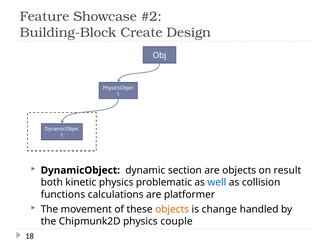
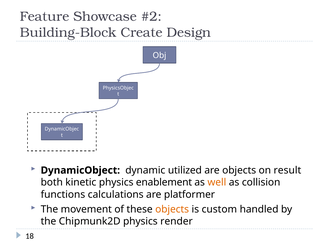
section: section -> utilized
problematic: problematic -> enablement
well colour: blue -> orange
change: change -> custom
couple: couple -> render
